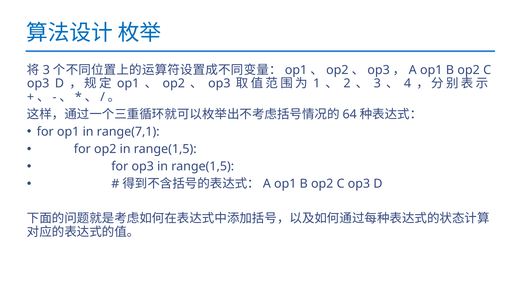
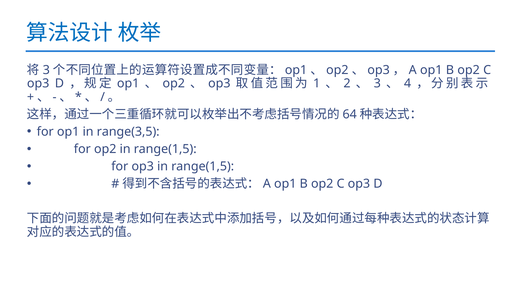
range(7,1: range(7,1 -> range(3,5
